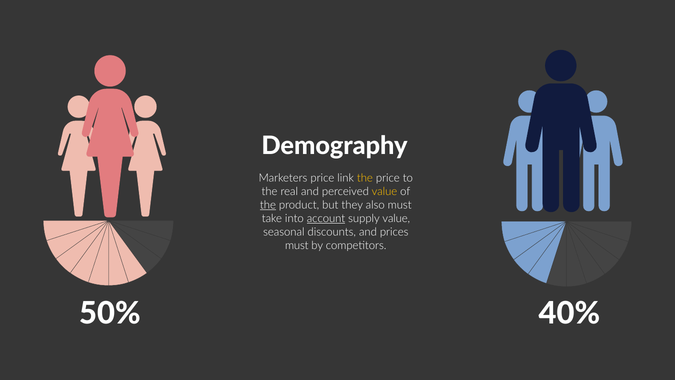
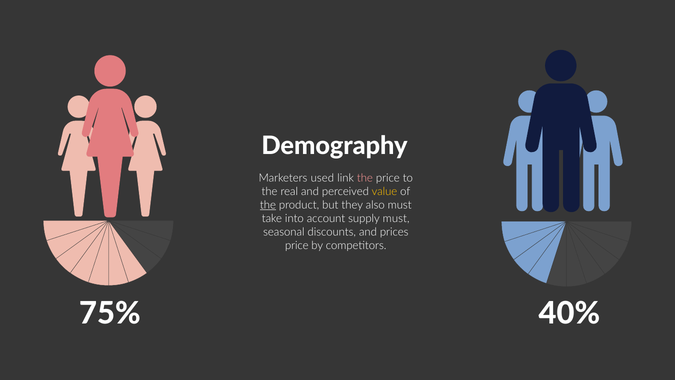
Marketers price: price -> used
the at (365, 178) colour: yellow -> pink
account underline: present -> none
supply value: value -> must
must at (297, 245): must -> price
50%: 50% -> 75%
